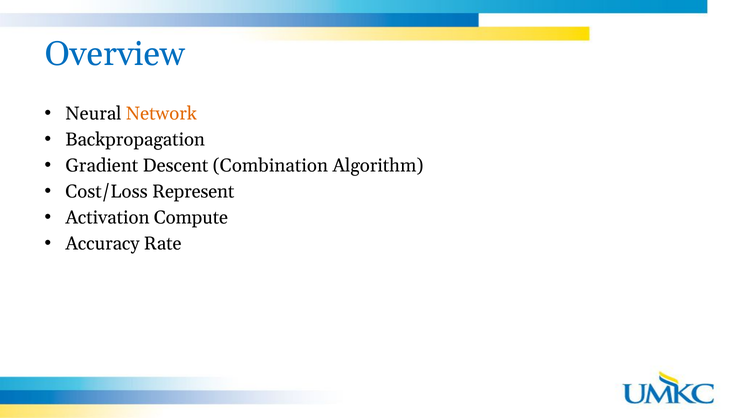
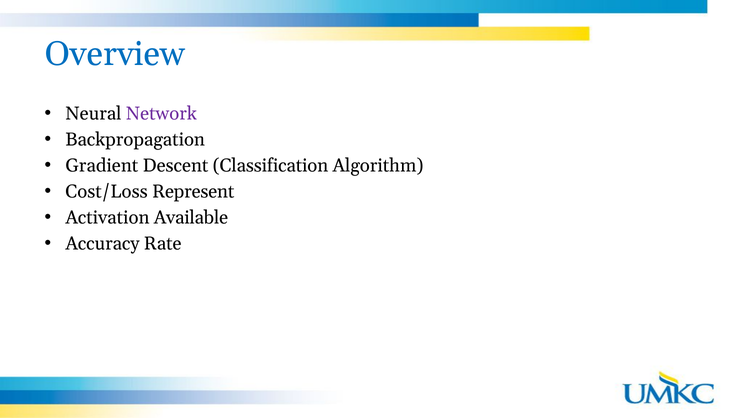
Network colour: orange -> purple
Combination: Combination -> Classification
Compute: Compute -> Available
